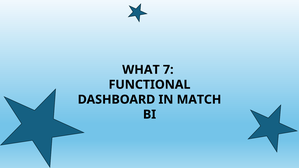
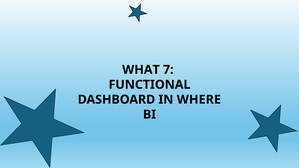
MATCH: MATCH -> WHERE
